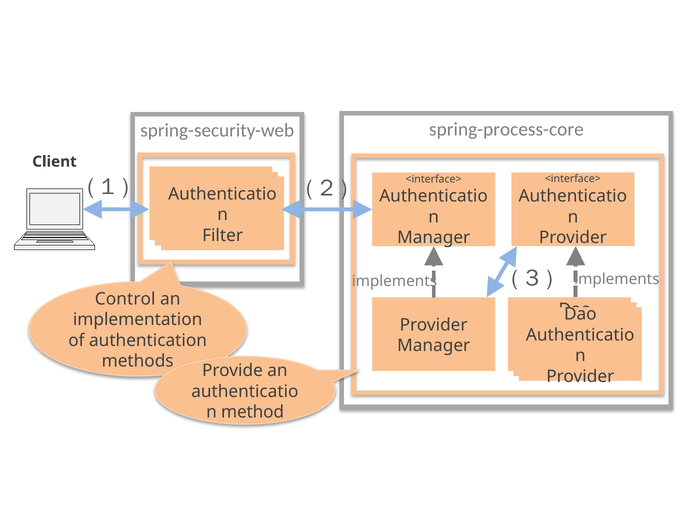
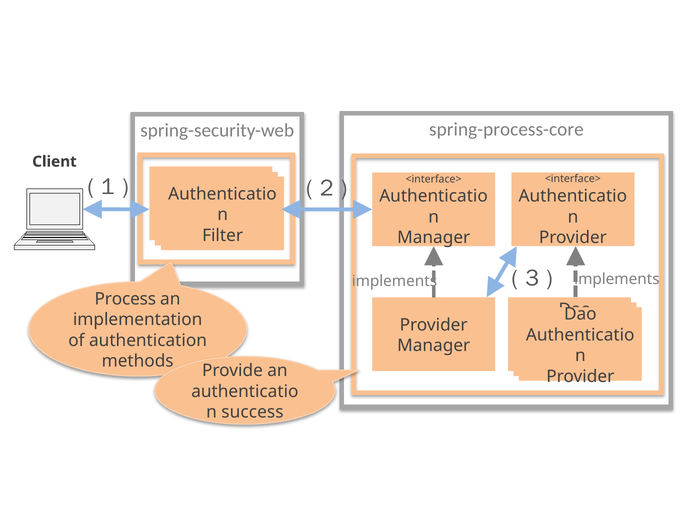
Control: Control -> Process
method: method -> success
